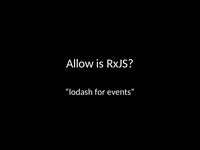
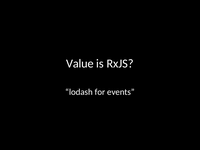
Allow: Allow -> Value
